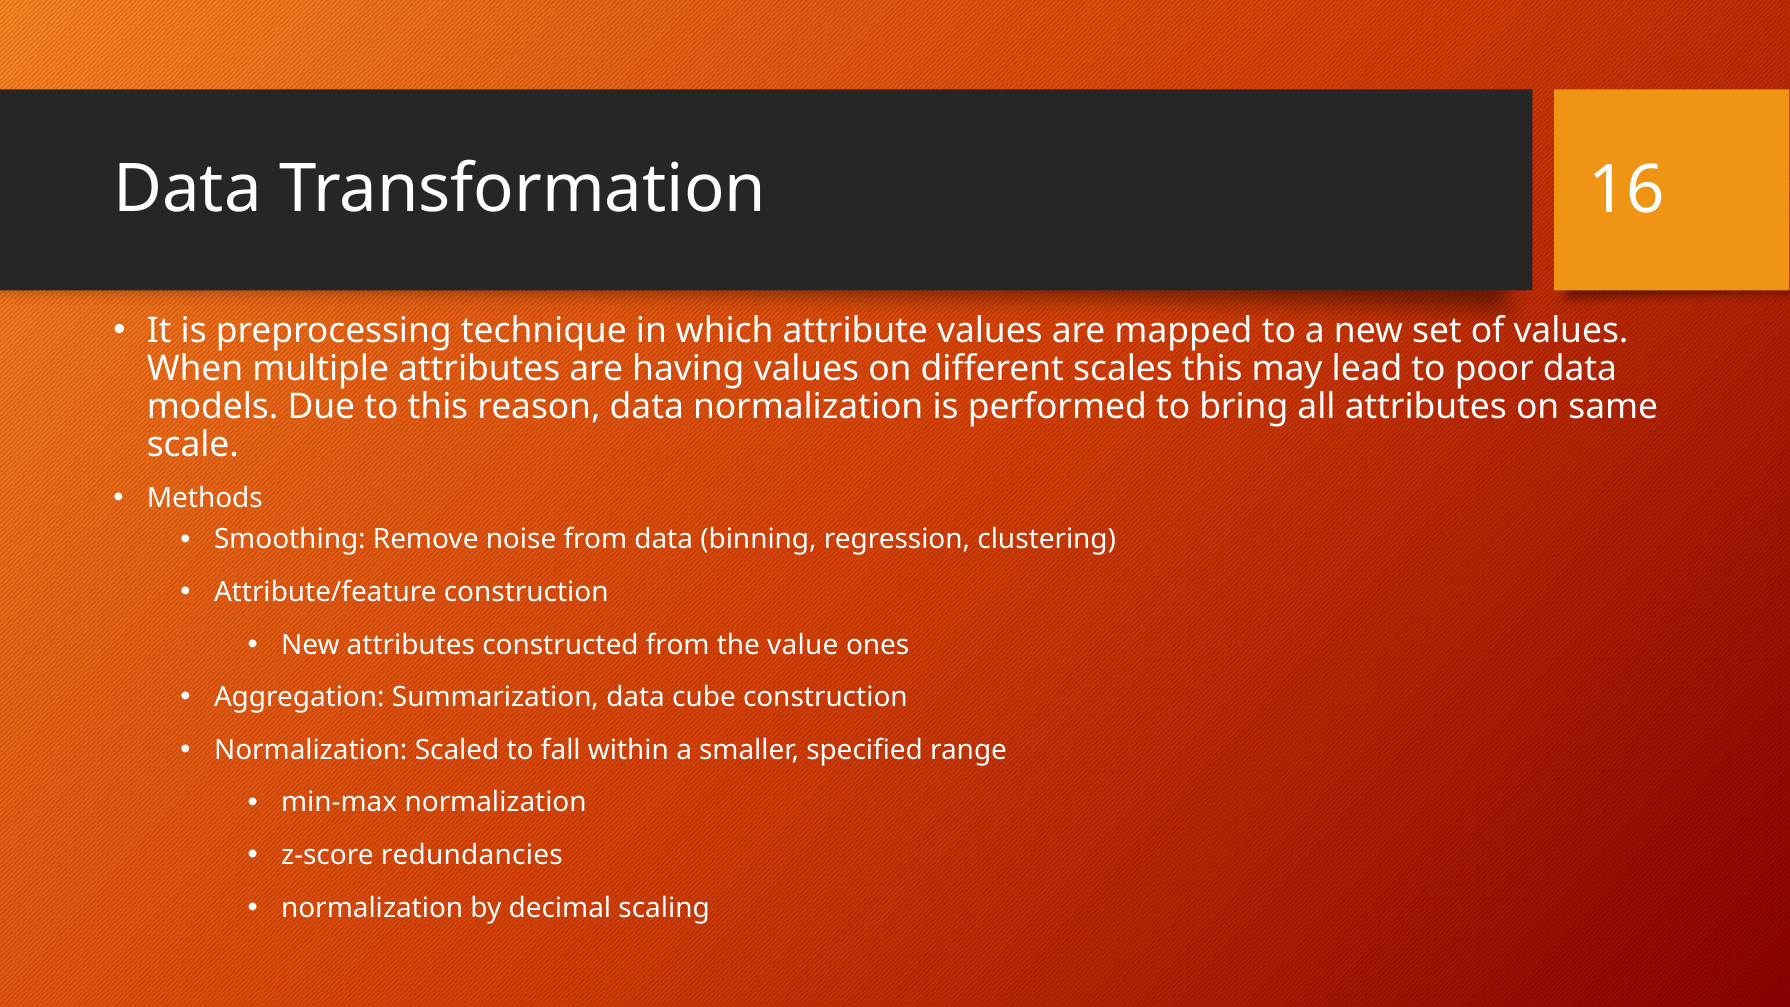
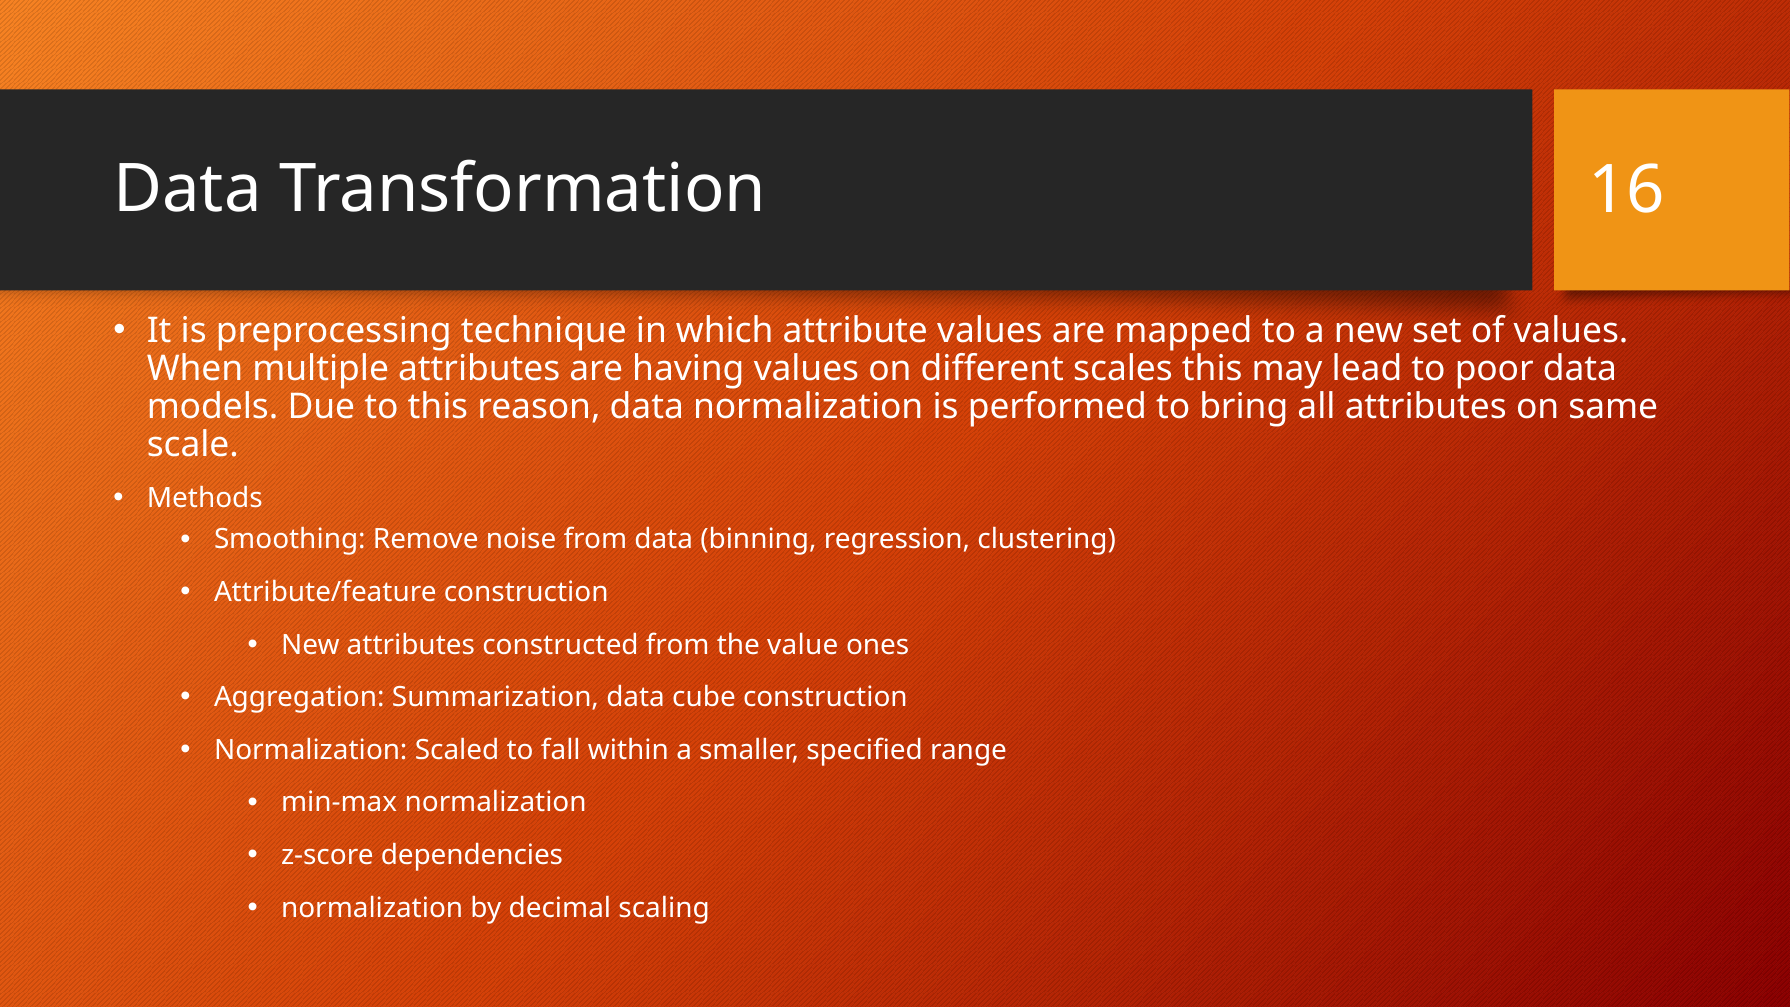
redundancies: redundancies -> dependencies
